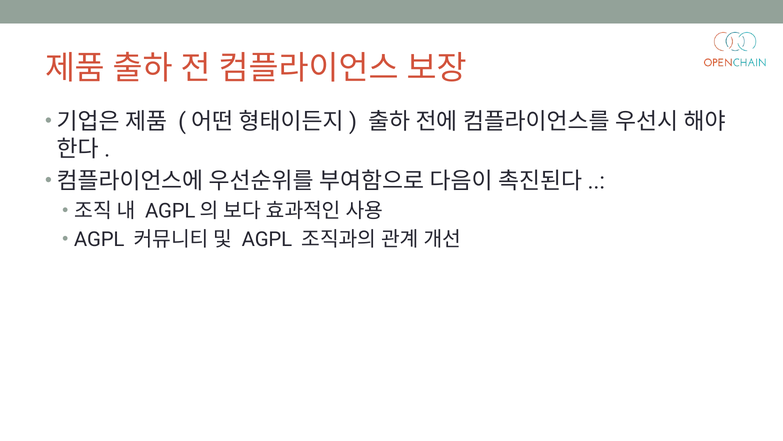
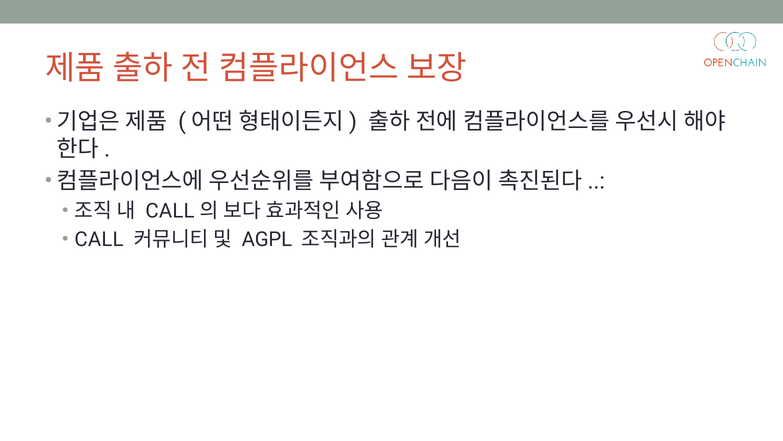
AGPL at (170, 211): AGPL -> CALL
AGPL at (99, 239): AGPL -> CALL
